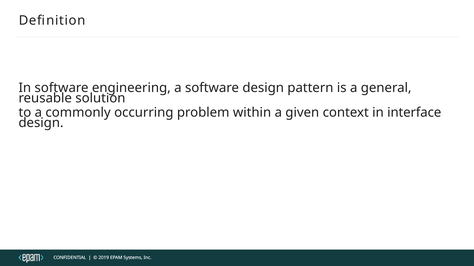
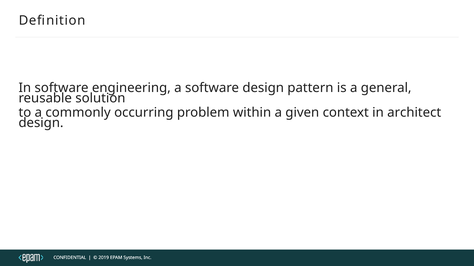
interface: interface -> architect
